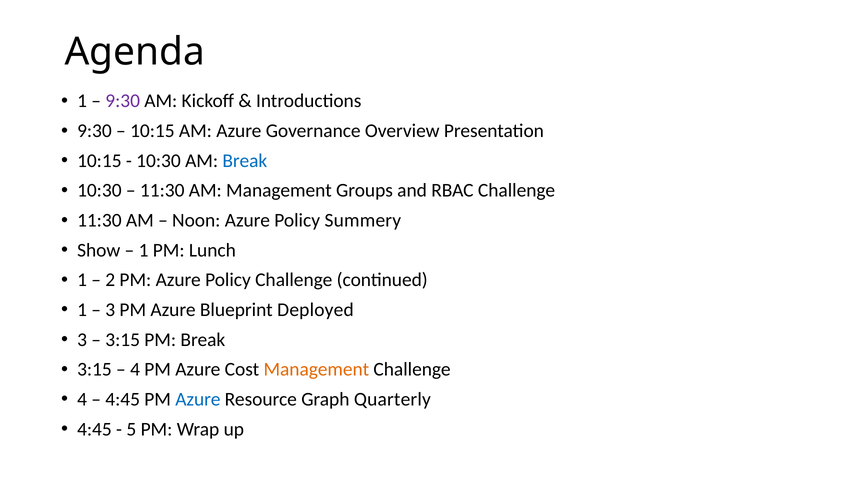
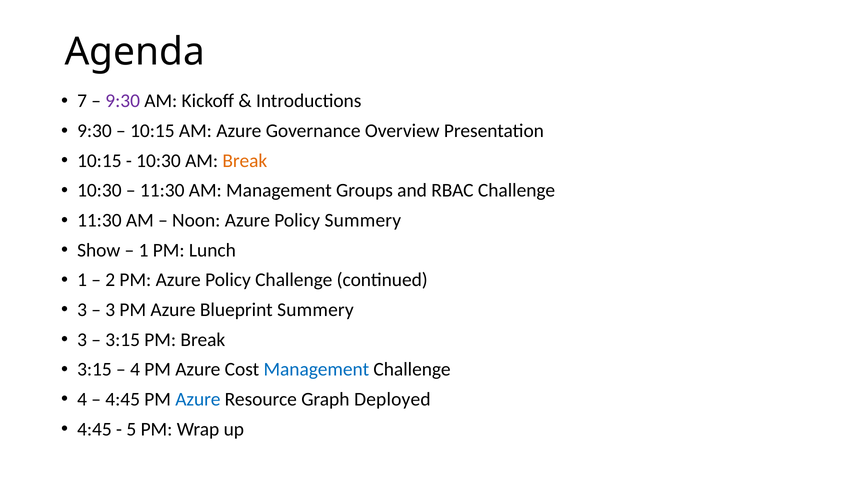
1 at (82, 101): 1 -> 7
Break at (245, 161) colour: blue -> orange
1 at (82, 310): 1 -> 3
Blueprint Deployed: Deployed -> Summery
Management at (316, 369) colour: orange -> blue
Quarterly: Quarterly -> Deployed
